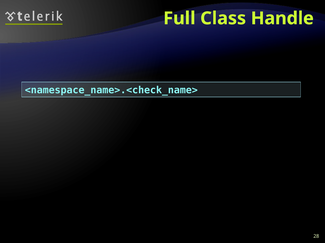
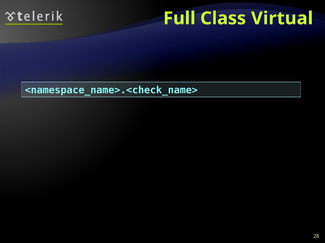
Handle: Handle -> Virtual
